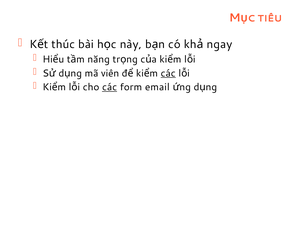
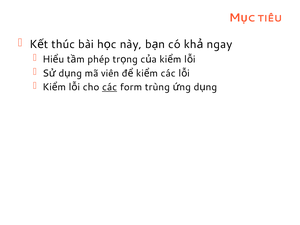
năng: năng -> phép
các at (168, 73) underline: present -> none
email: email -> trùng
